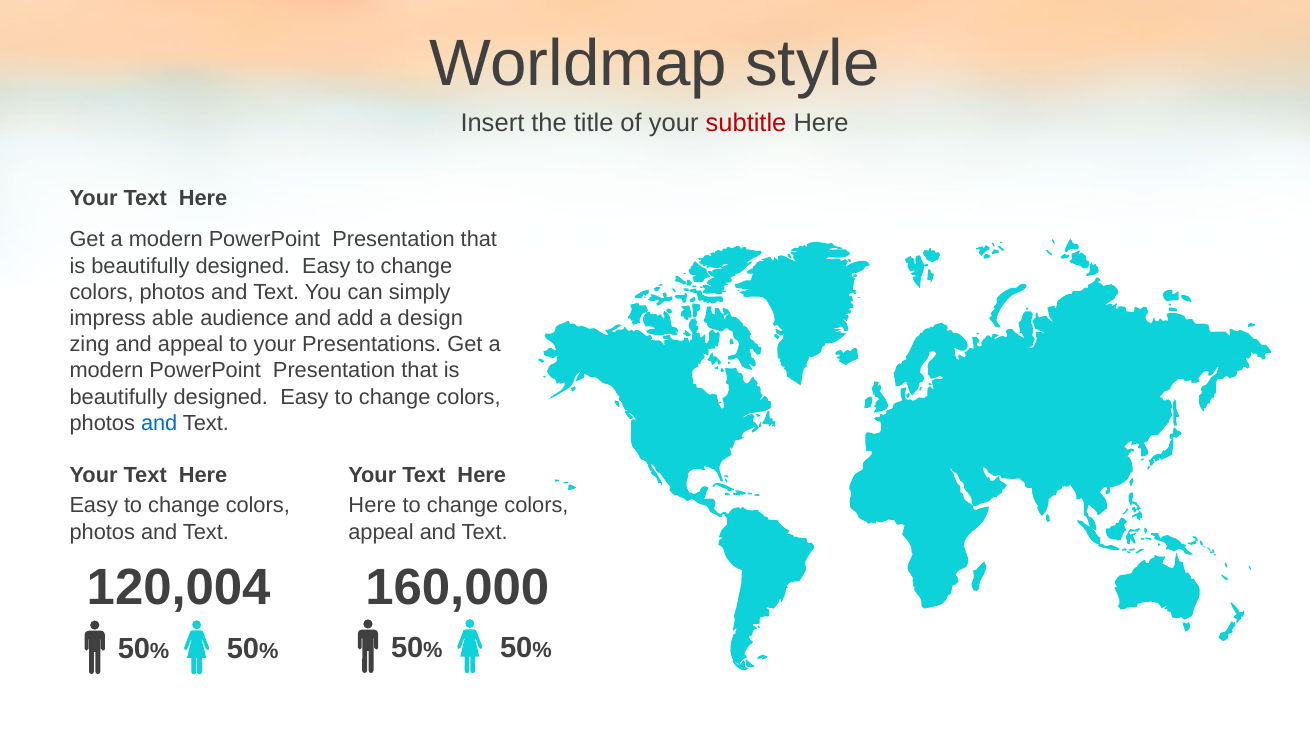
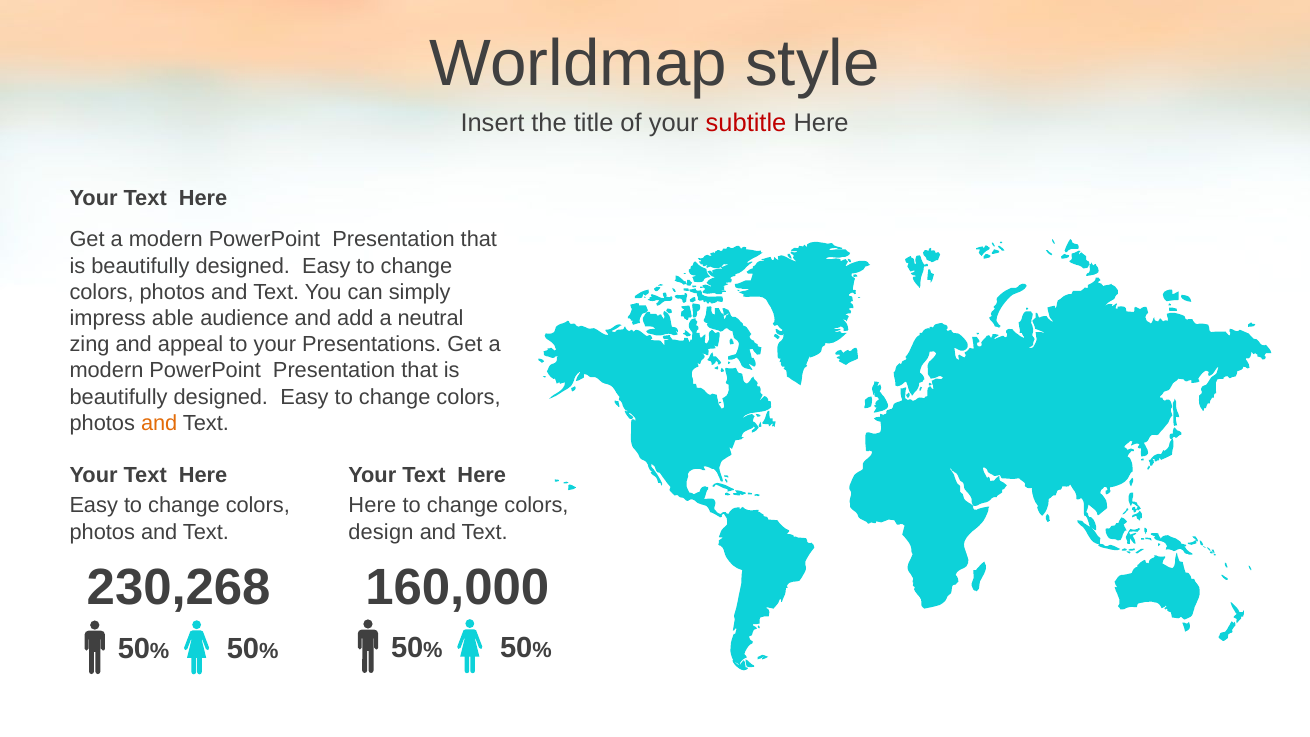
design: design -> neutral
and at (159, 423) colour: blue -> orange
appeal at (381, 532): appeal -> design
120,004: 120,004 -> 230,268
